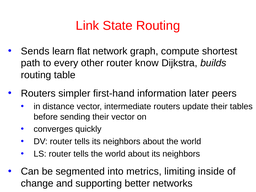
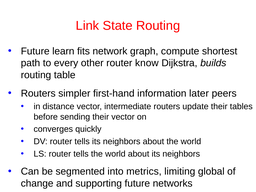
Sends at (35, 51): Sends -> Future
flat: flat -> fits
inside: inside -> global
supporting better: better -> future
